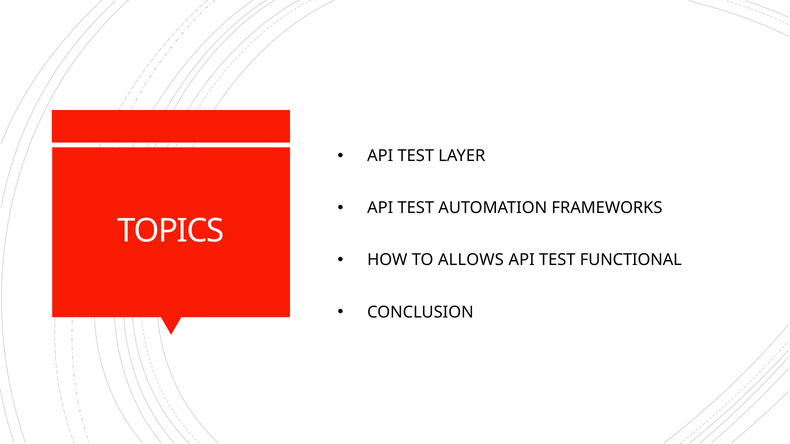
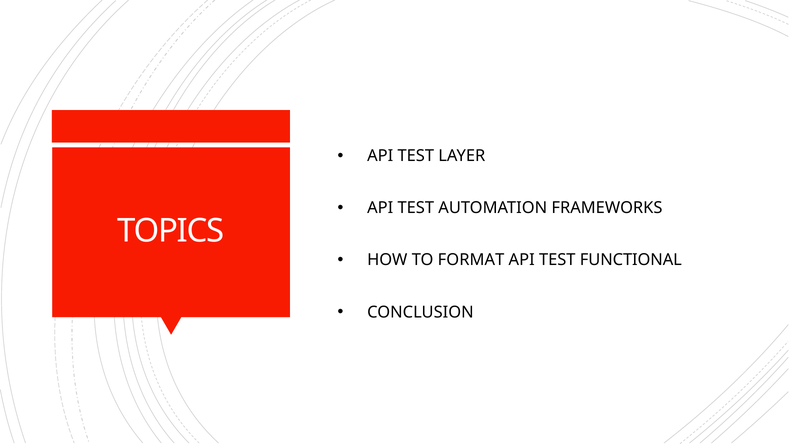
ALLOWS: ALLOWS -> FORMAT
